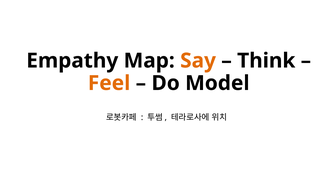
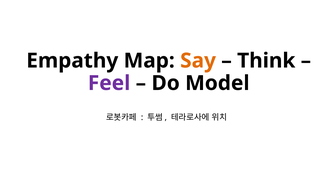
Feel colour: orange -> purple
